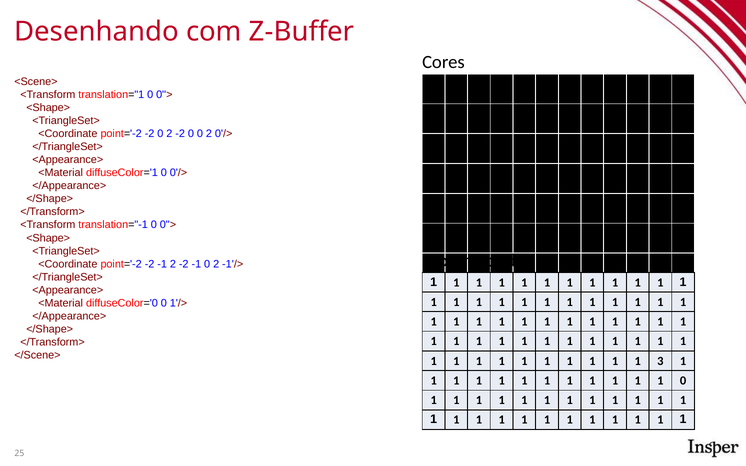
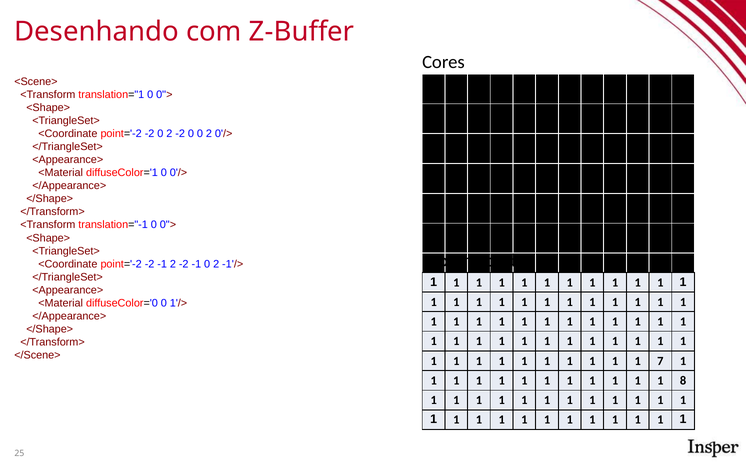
3: 3 -> 7
1 0: 0 -> 8
